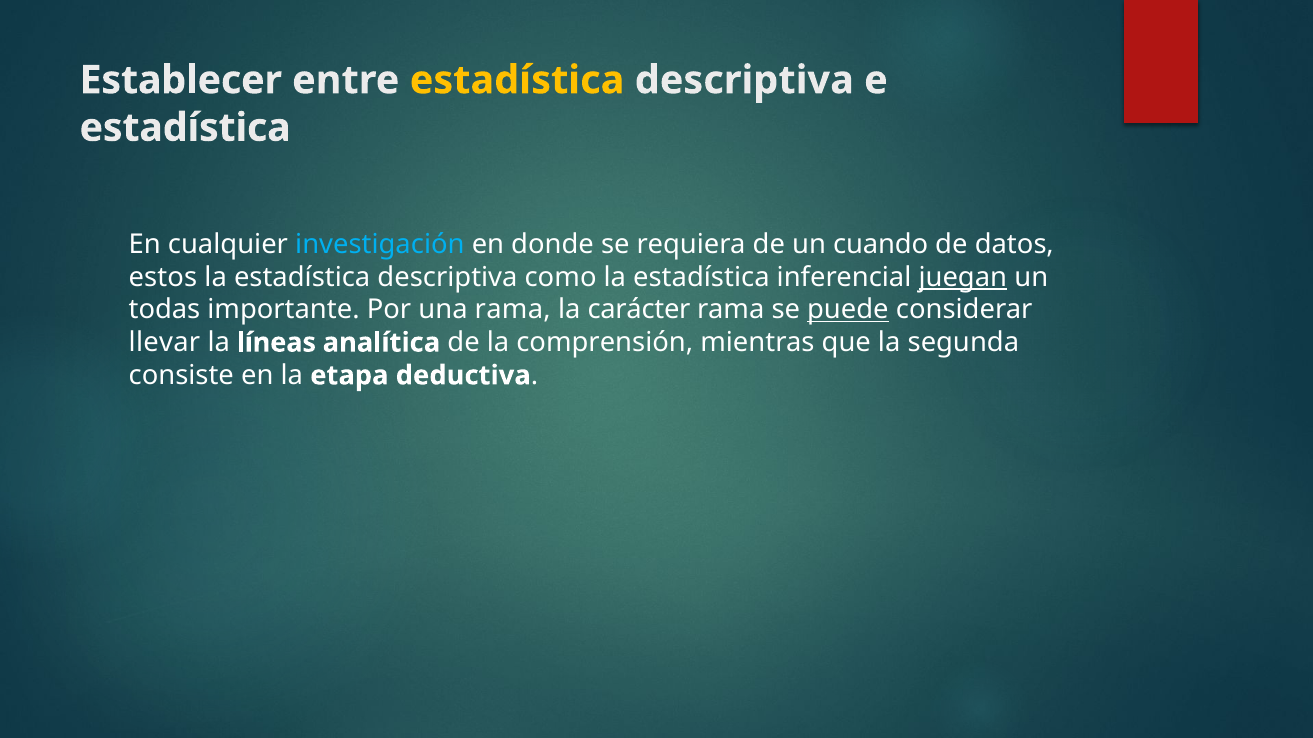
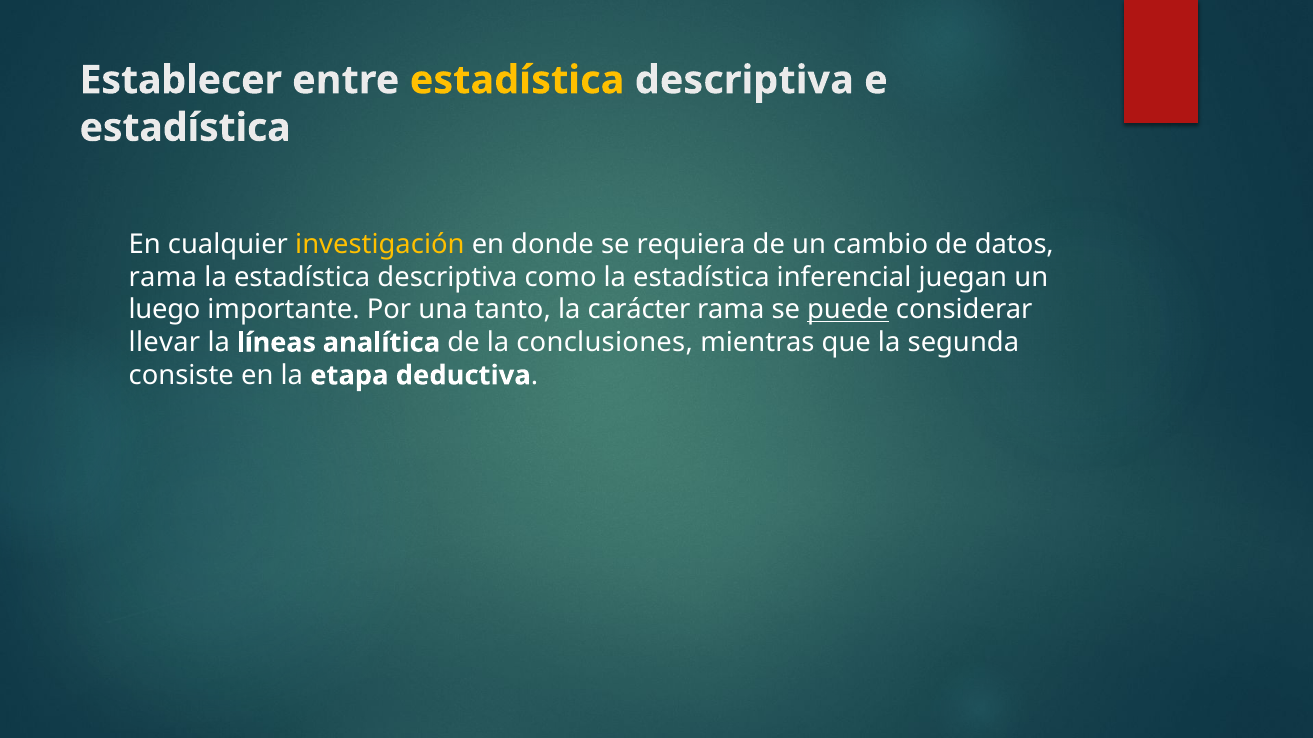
investigación colour: light blue -> yellow
cuando: cuando -> cambio
estos at (163, 277): estos -> rama
juegan underline: present -> none
todas: todas -> luego
una rama: rama -> tanto
comprensión: comprensión -> conclusiones
